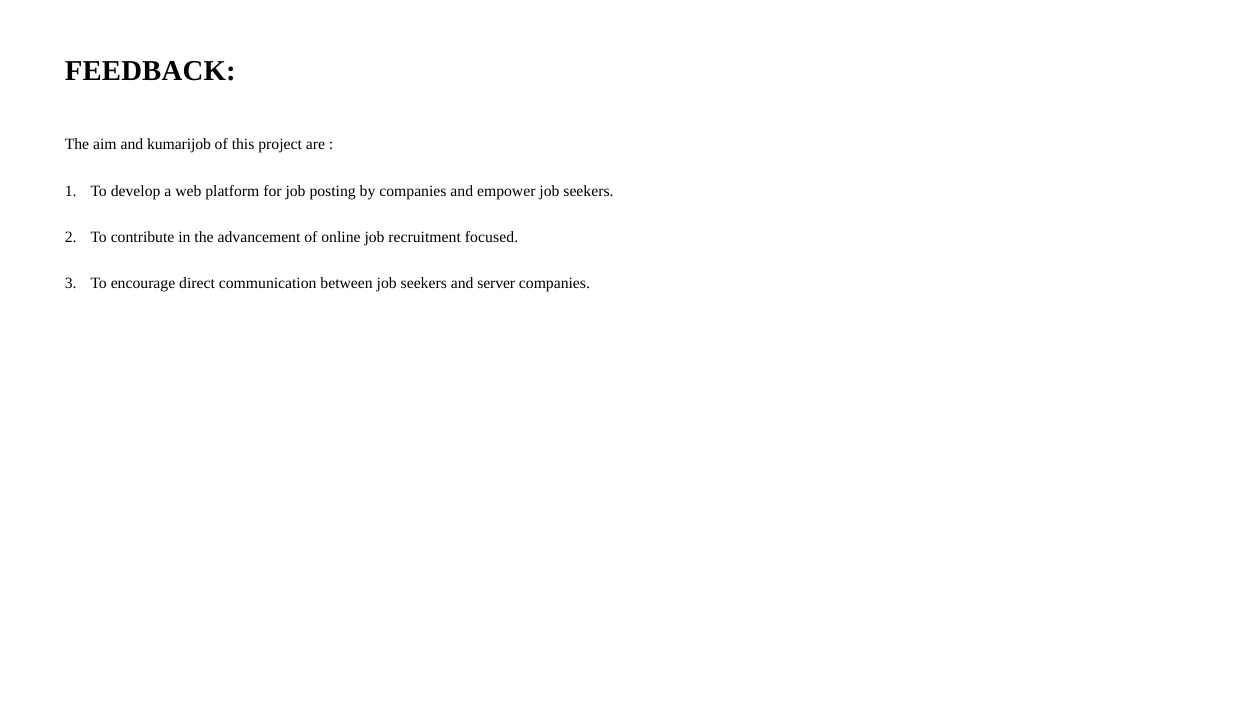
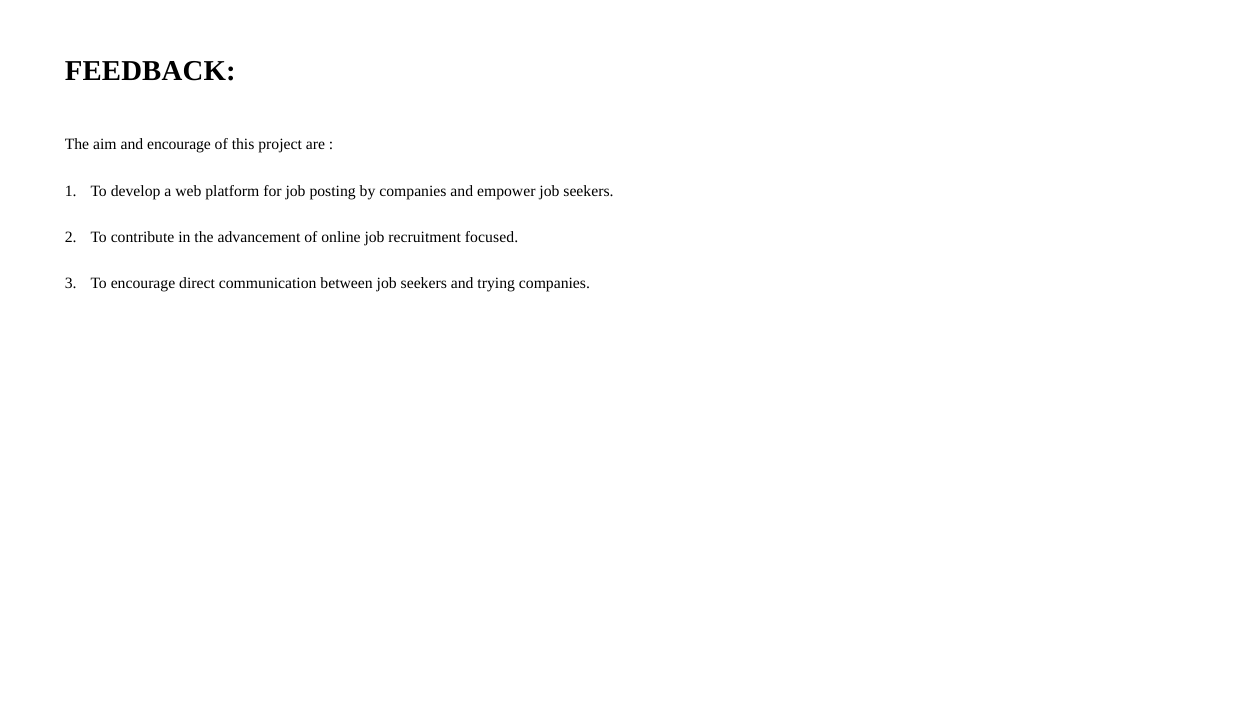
and kumarijob: kumarijob -> encourage
server: server -> trying
